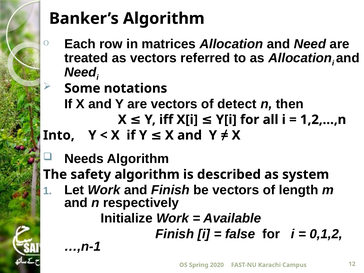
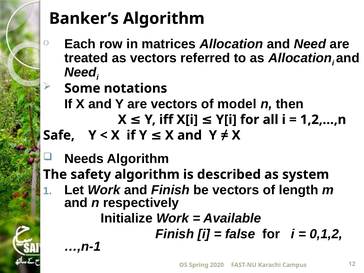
detect: detect -> model
Into: Into -> Safe
